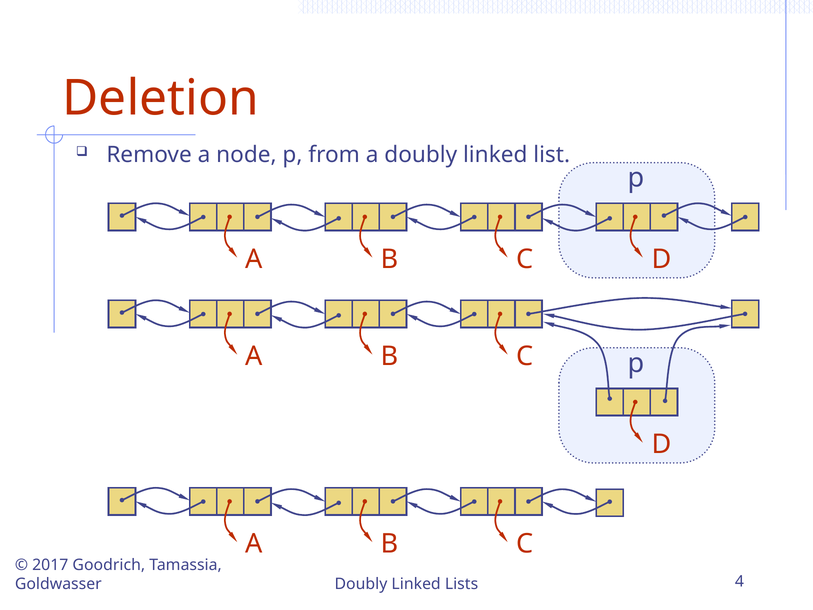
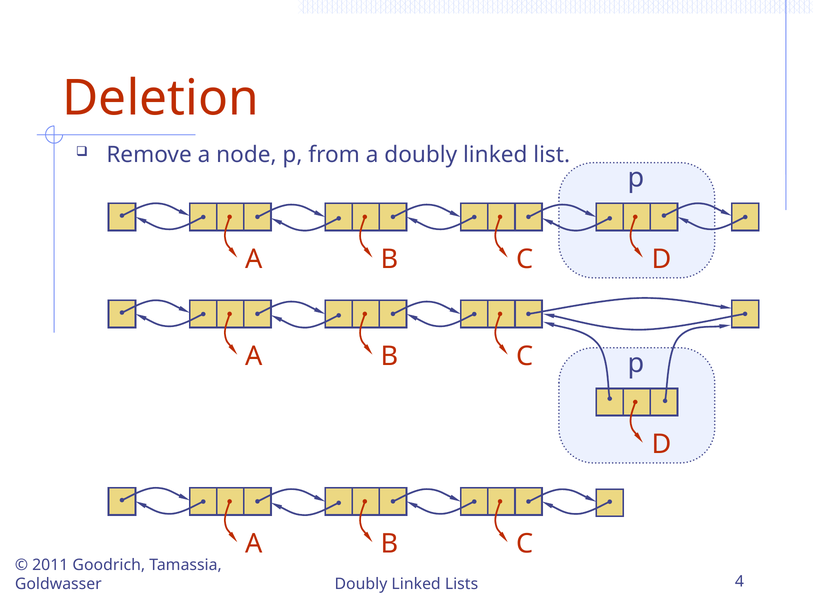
2017: 2017 -> 2011
